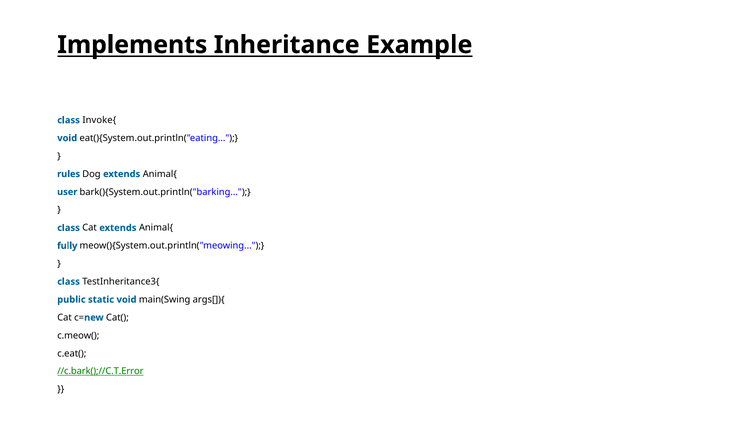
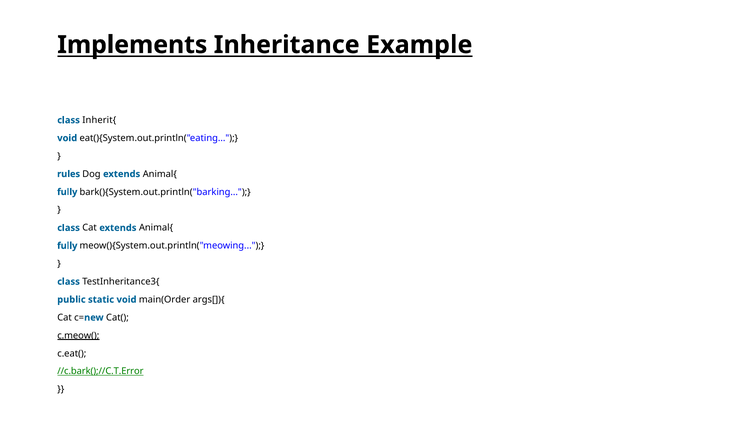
Invoke{: Invoke{ -> Inherit{
user at (67, 192): user -> fully
main(Swing: main(Swing -> main(Order
c.meow( underline: none -> present
